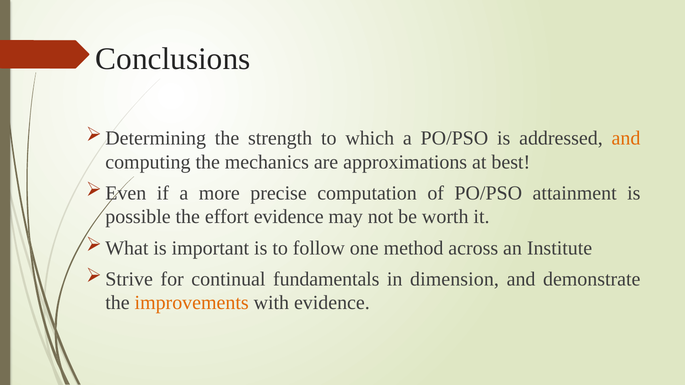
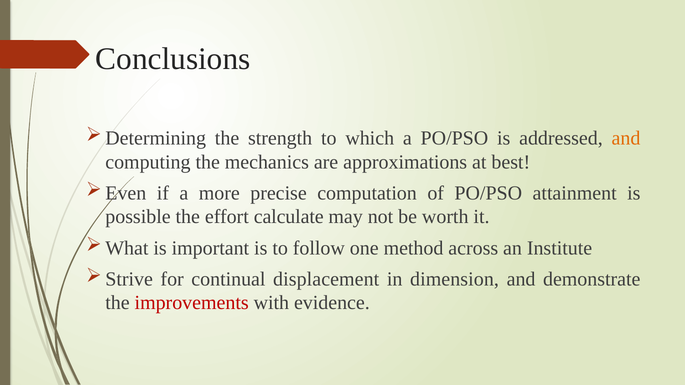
effort evidence: evidence -> calculate
fundamentals: fundamentals -> displacement
improvements colour: orange -> red
